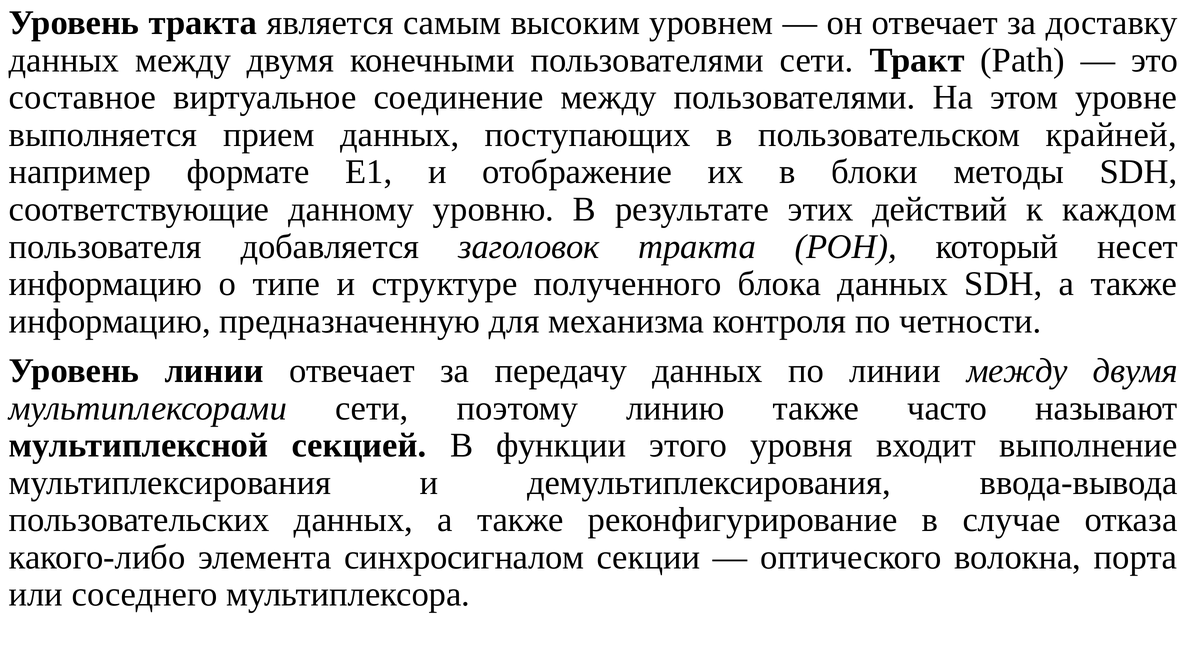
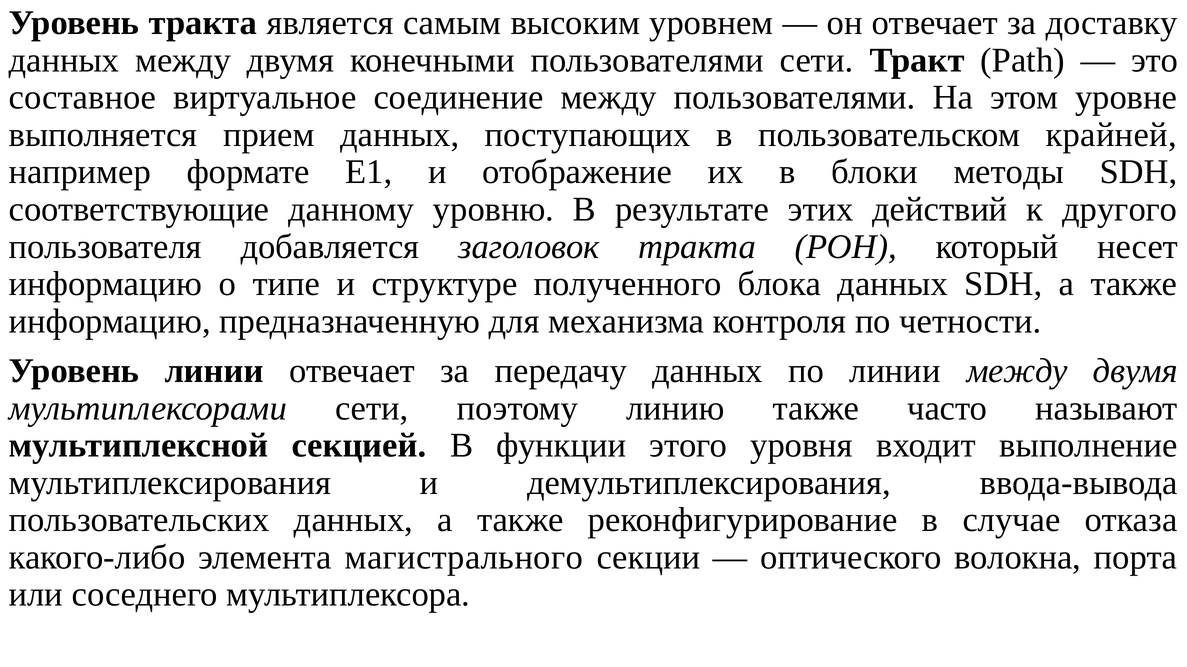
каждом: каждом -> другого
синхросигналом: синхросигналом -> магистрального
